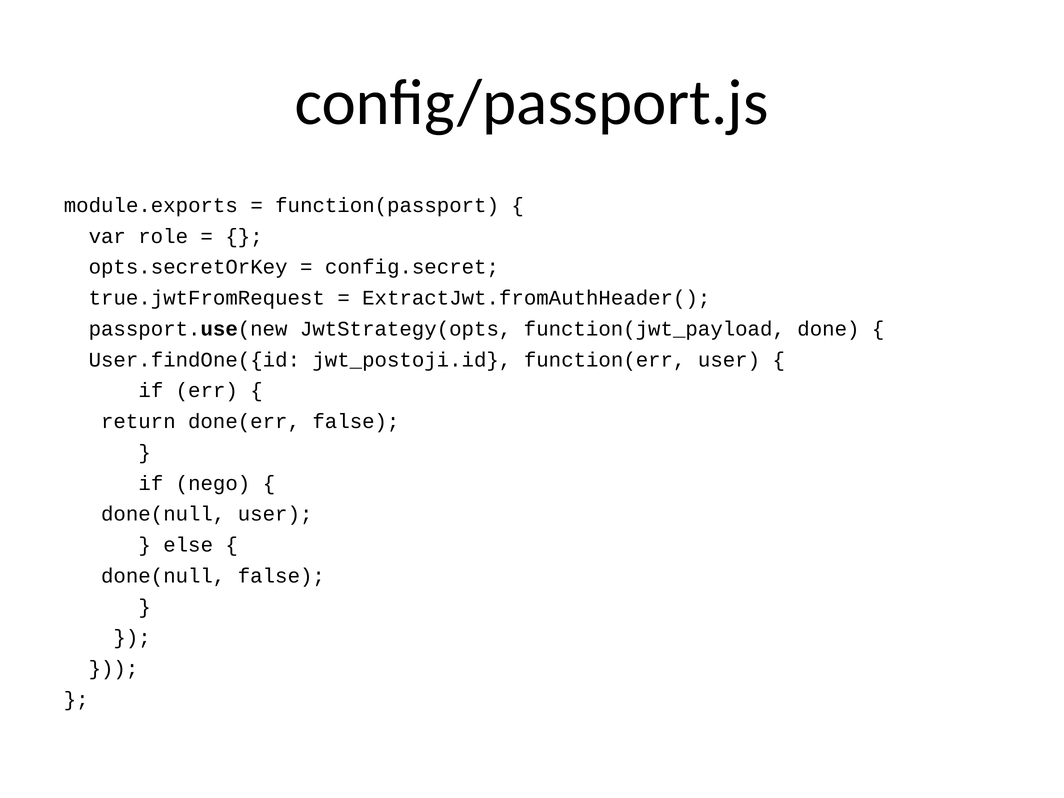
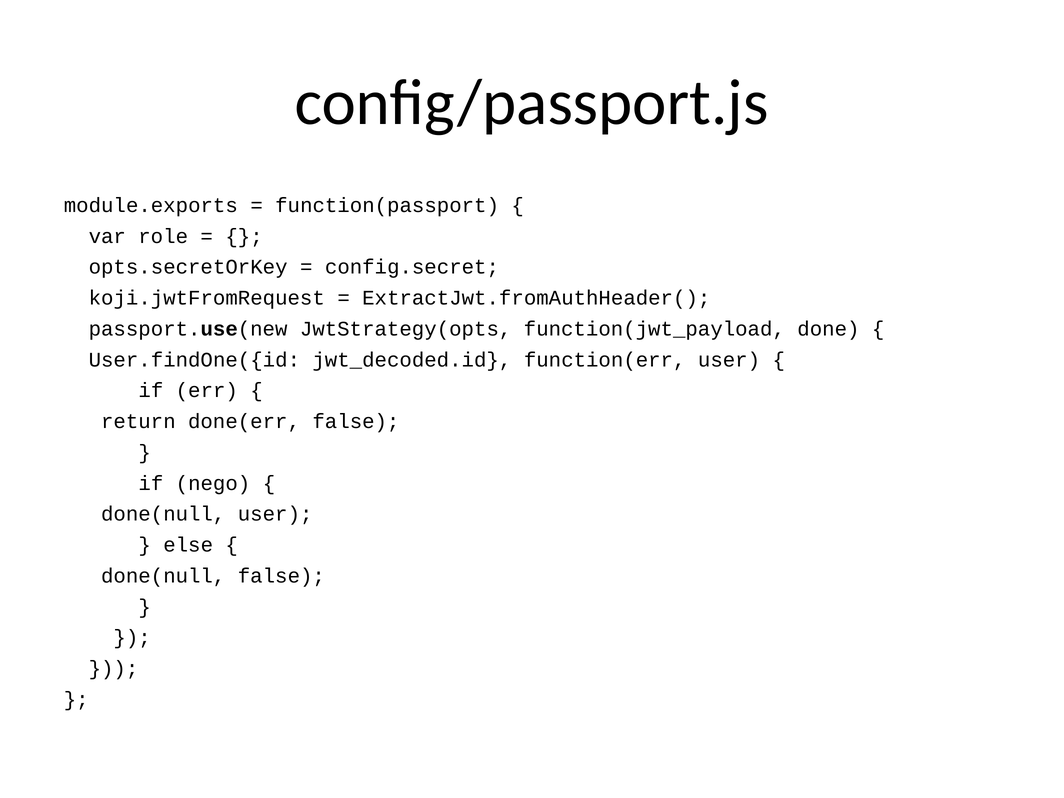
true.jwtFromRequest: true.jwtFromRequest -> koji.jwtFromRequest
jwt_postoji.id: jwt_postoji.id -> jwt_decoded.id
